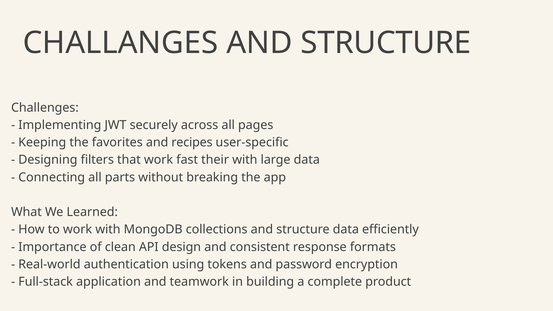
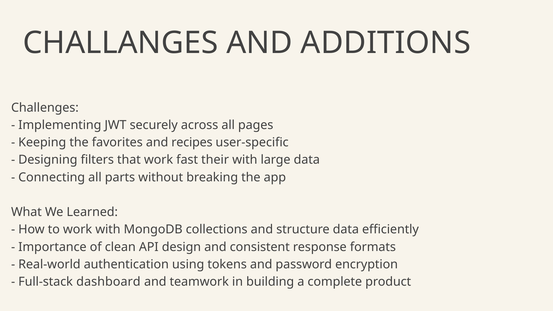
CHALLANGES AND STRUCTURE: STRUCTURE -> ADDITIONS
application: application -> dashboard
